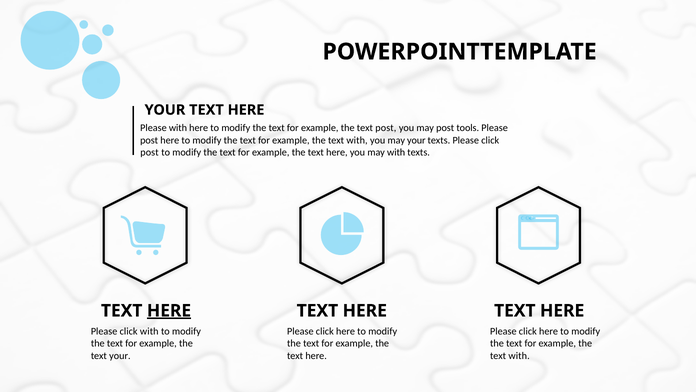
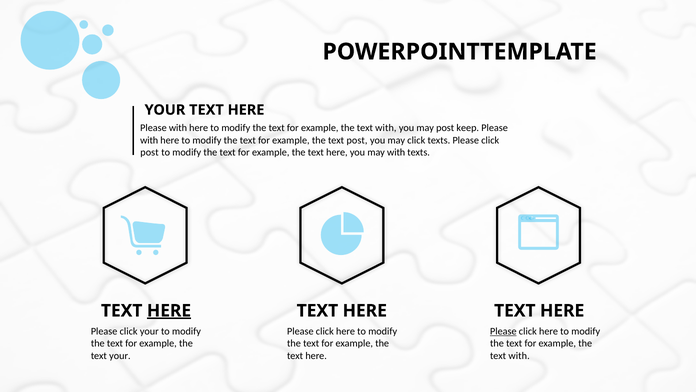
post at (386, 128): post -> with
tools: tools -> keep
post at (149, 140): post -> with
with at (357, 140): with -> post
may your: your -> click
click with: with -> your
Please at (503, 331) underline: none -> present
